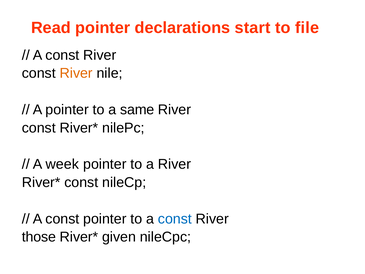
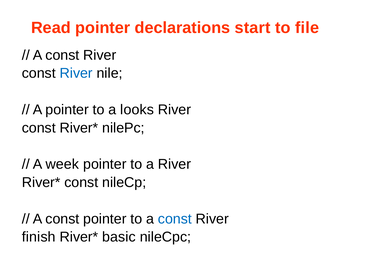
River at (76, 73) colour: orange -> blue
same: same -> looks
those: those -> finish
given: given -> basic
